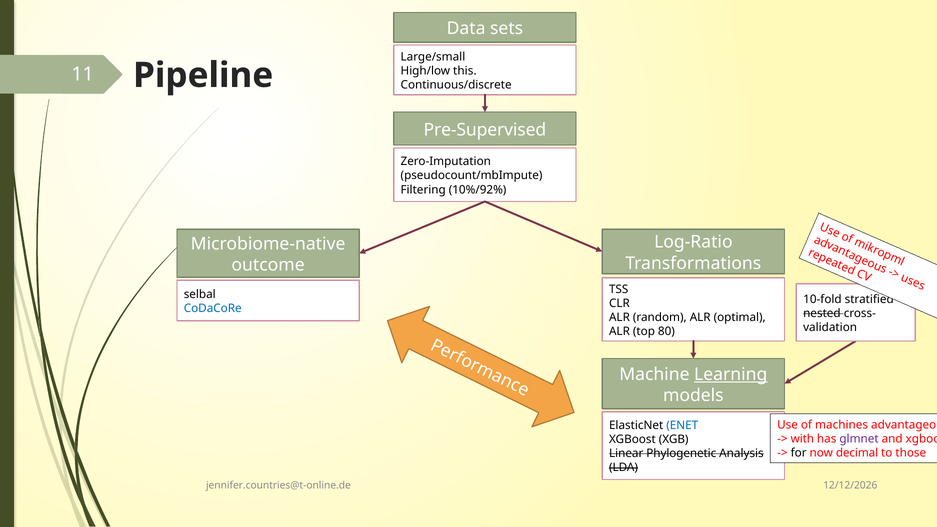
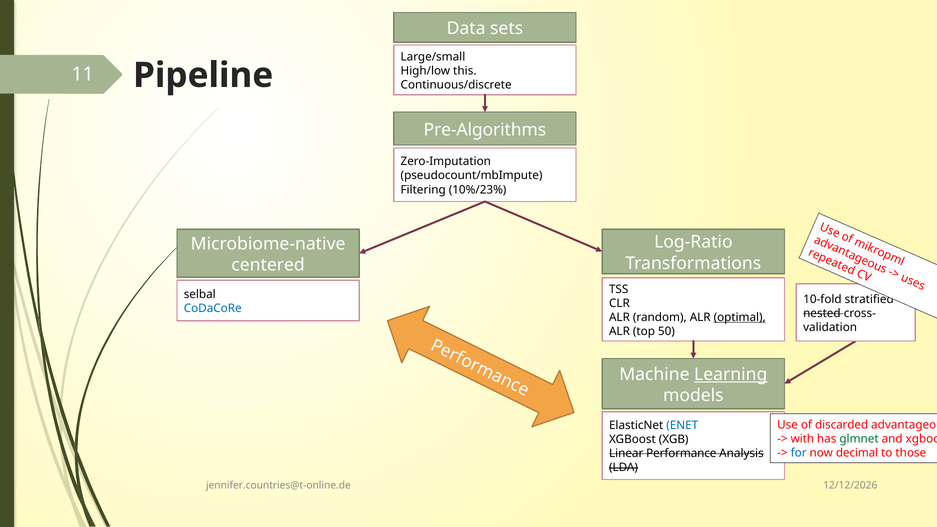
Pre-Supervised: Pre-Supervised -> Pre-Algorithms
10%/92%: 10%/92% -> 10%/23%
outcome: outcome -> centered
optimal underline: none -> present
80: 80 -> 50
machines: machines -> discarded
glmnet colour: purple -> green
for colour: black -> blue
Phylogenetic: Phylogenetic -> Performance
